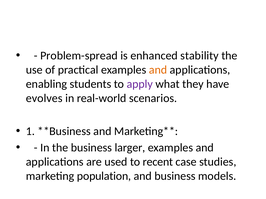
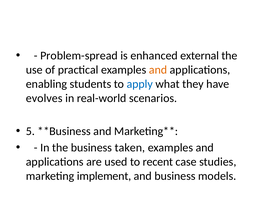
stability: stability -> external
apply colour: purple -> blue
1: 1 -> 5
larger: larger -> taken
population: population -> implement
